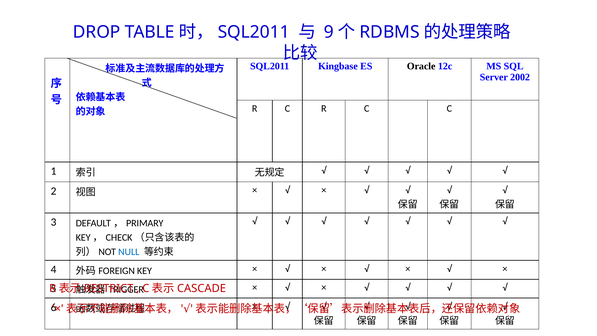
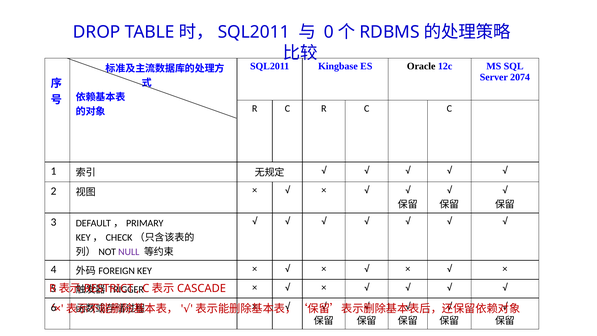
9: 9 -> 0
2002: 2002 -> 2074
NULL colour: blue -> purple
